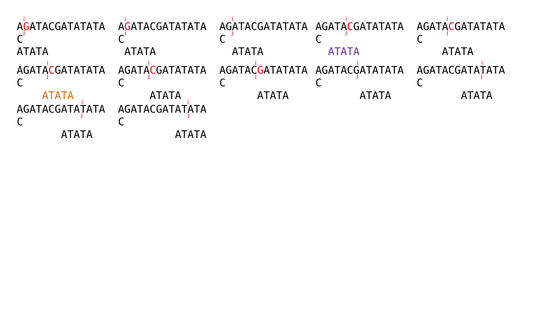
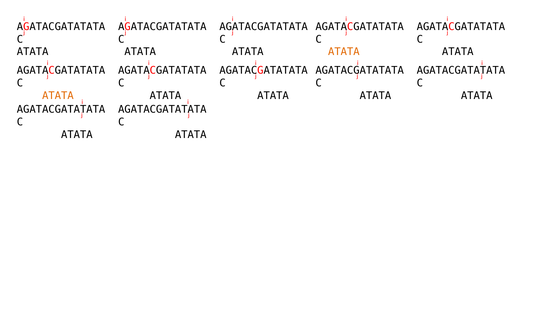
ATATA at (344, 52) colour: purple -> orange
